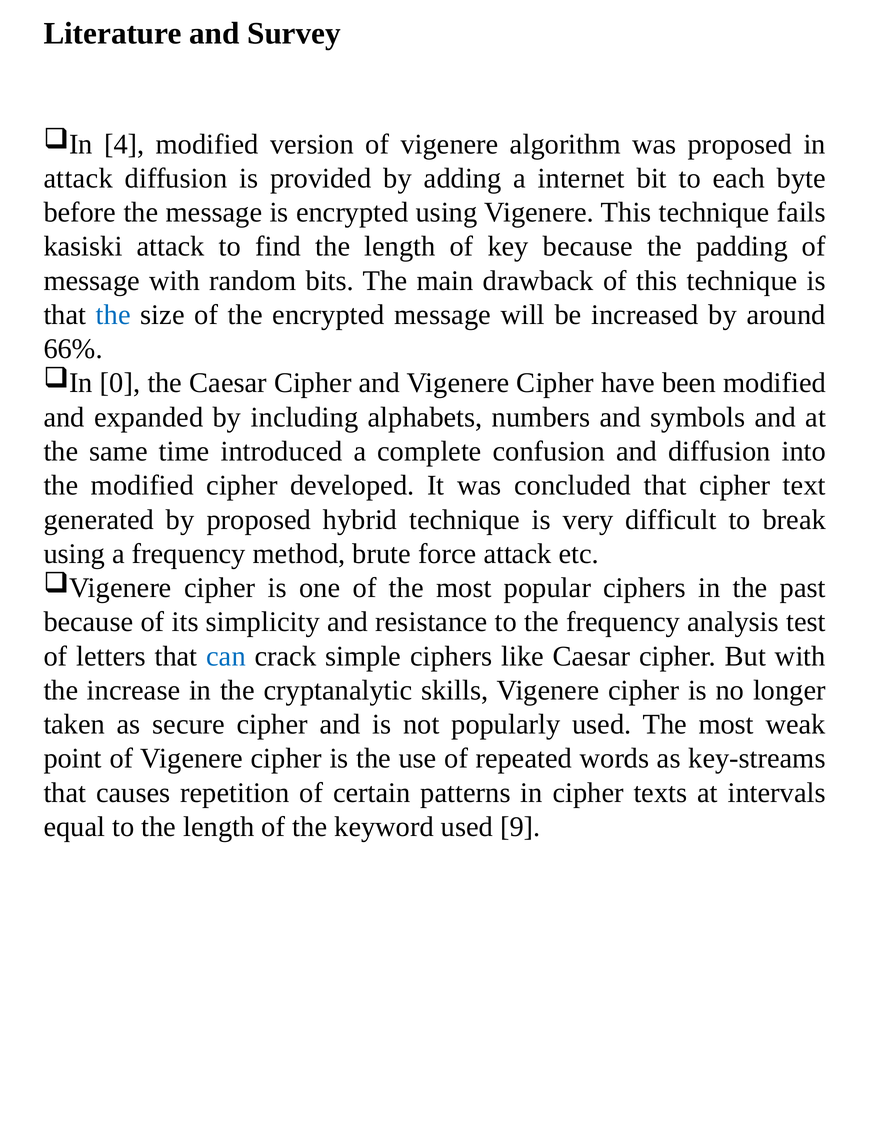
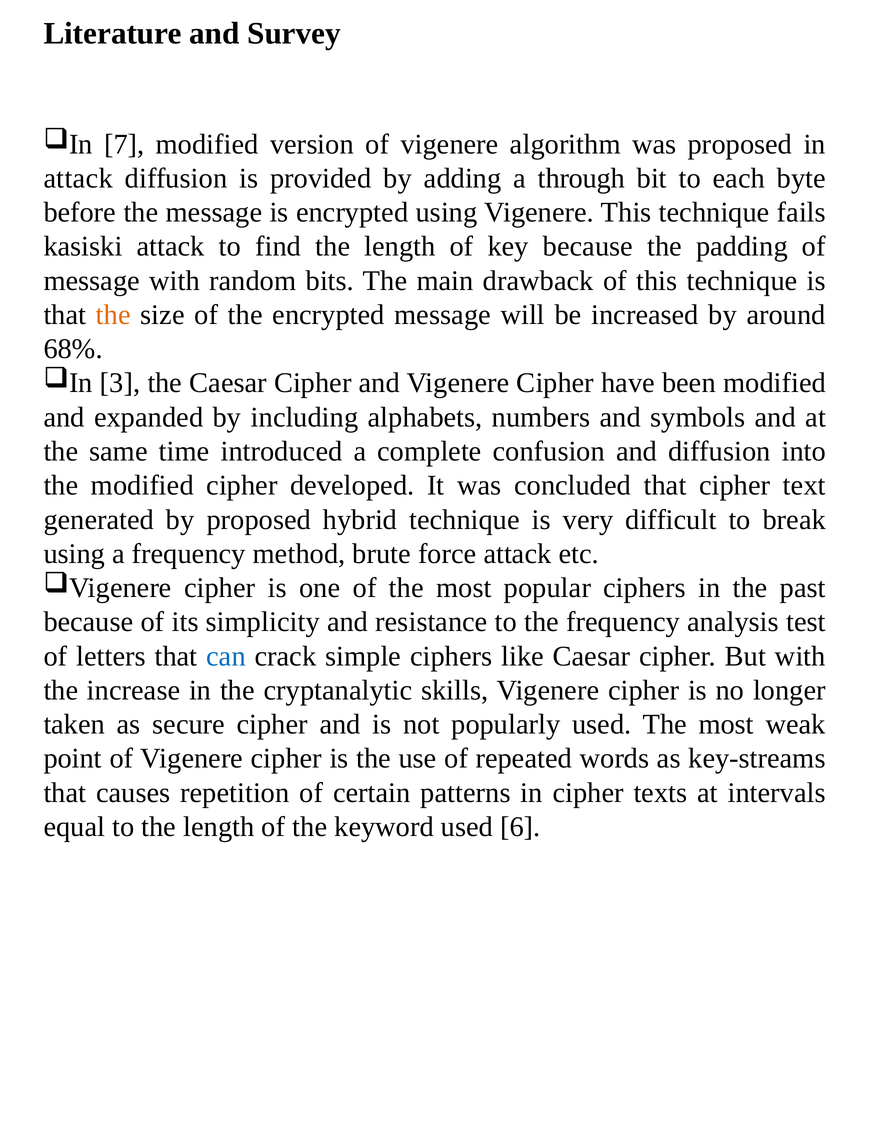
4: 4 -> 7
internet: internet -> through
the at (113, 315) colour: blue -> orange
66%: 66% -> 68%
0: 0 -> 3
9: 9 -> 6
